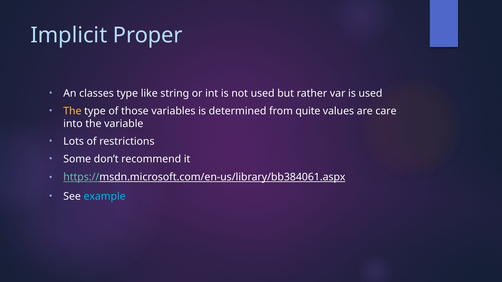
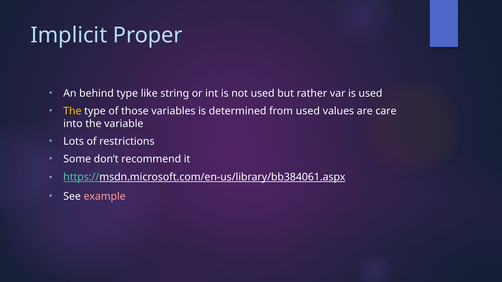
classes: classes -> behind
from quite: quite -> used
example colour: light blue -> pink
